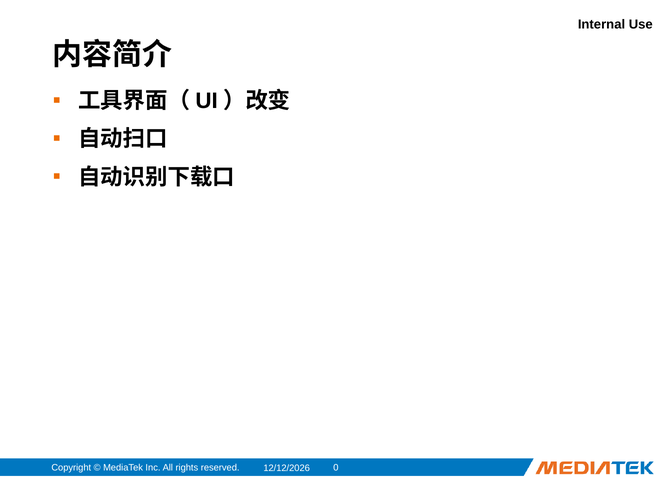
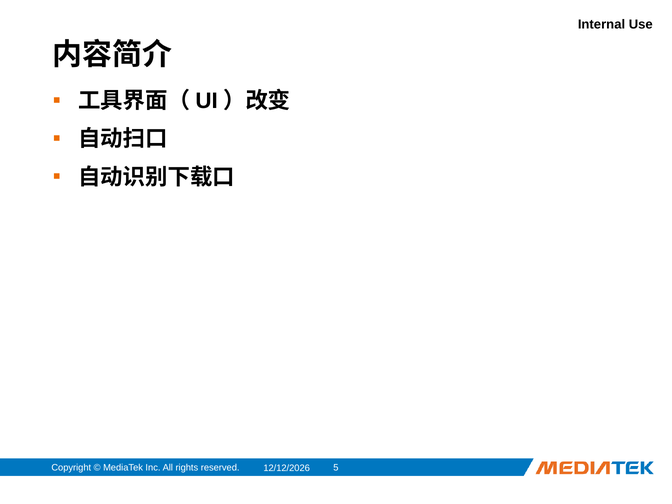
0: 0 -> 5
